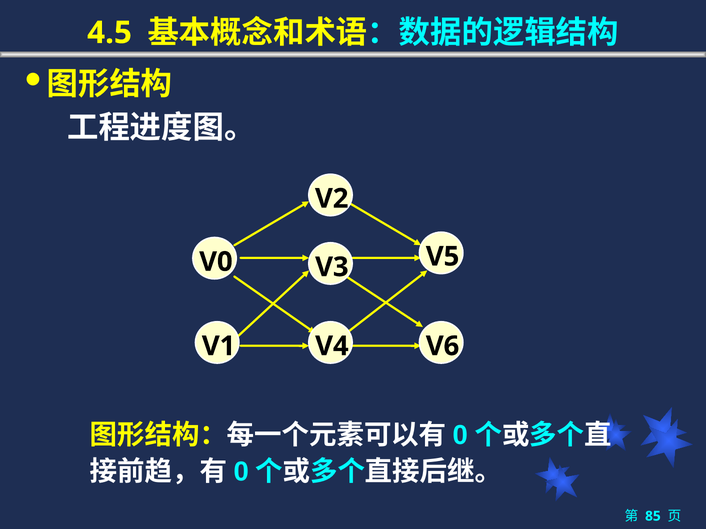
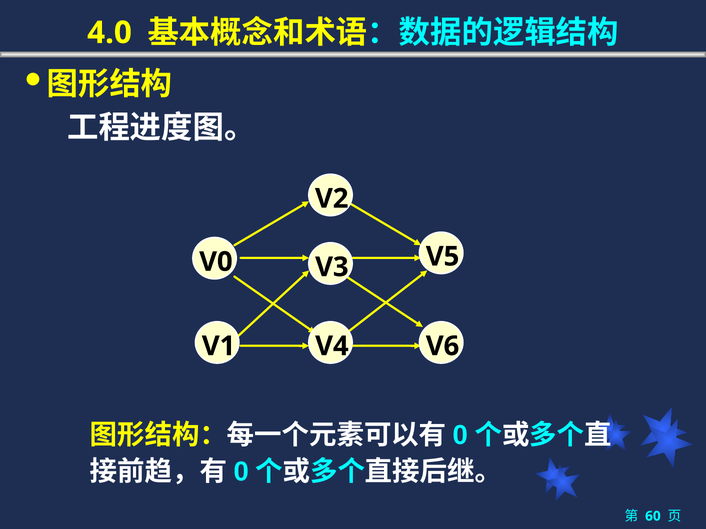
4.5: 4.5 -> 4.0
85: 85 -> 60
